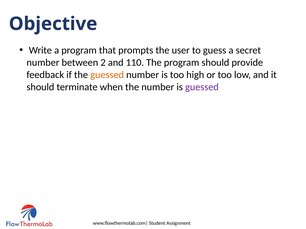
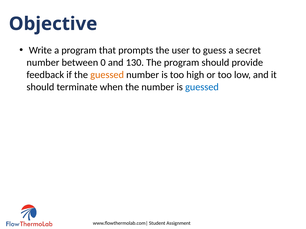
2: 2 -> 0
110: 110 -> 130
guessed at (202, 87) colour: purple -> blue
